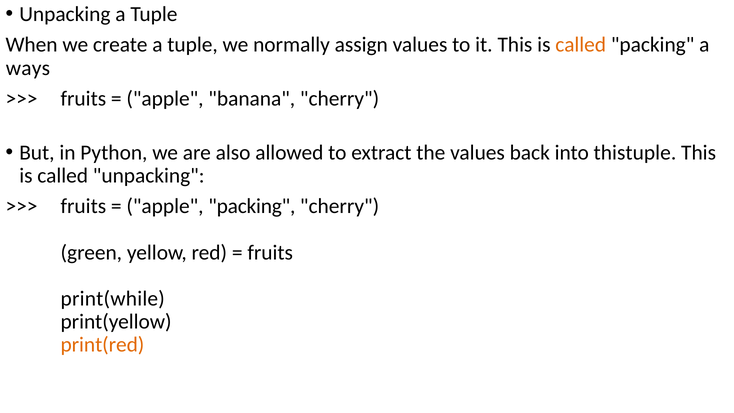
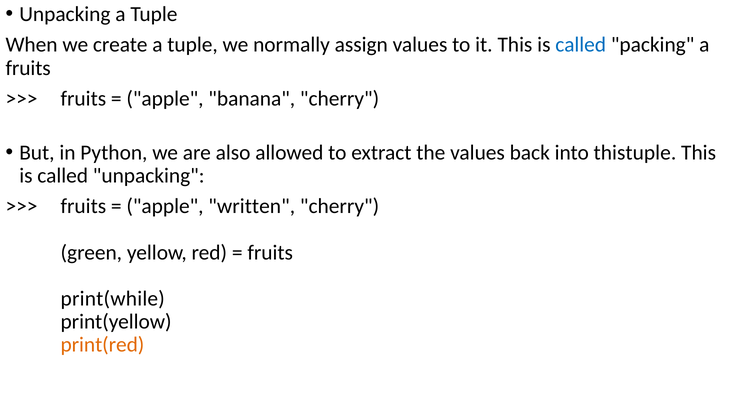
called at (581, 45) colour: orange -> blue
ways at (28, 68): ways -> fruits
apple packing: packing -> written
